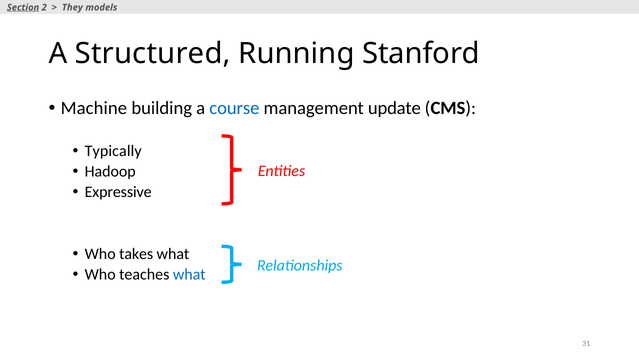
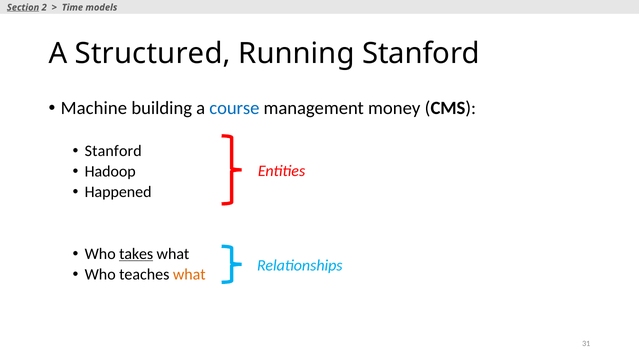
They: They -> Time
update: update -> money
Typically at (113, 151): Typically -> Stanford
Expressive: Expressive -> Happened
takes underline: none -> present
what at (189, 274) colour: blue -> orange
